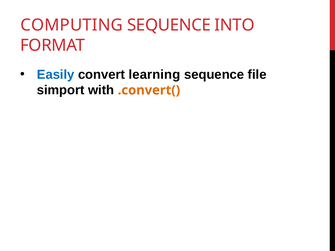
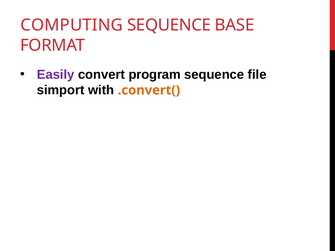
INTO: INTO -> BASE
Easily colour: blue -> purple
learning: learning -> program
